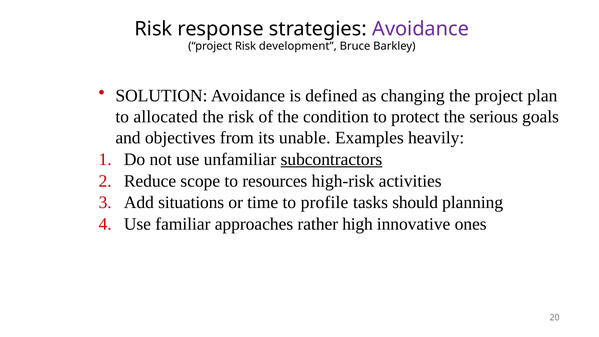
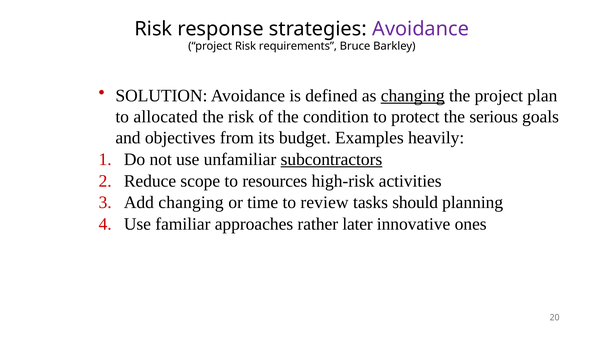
development: development -> requirements
changing at (413, 96) underline: none -> present
unable: unable -> budget
Add situations: situations -> changing
profile: profile -> review
high: high -> later
